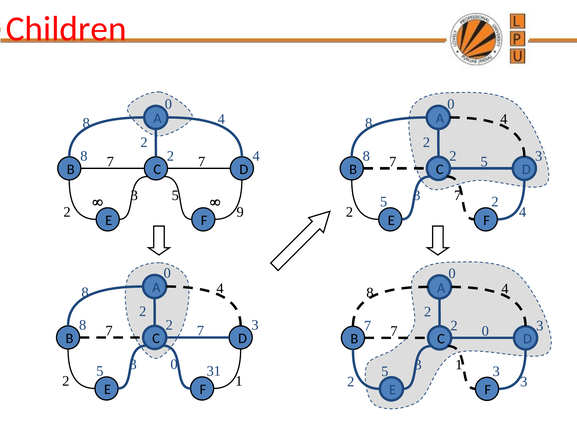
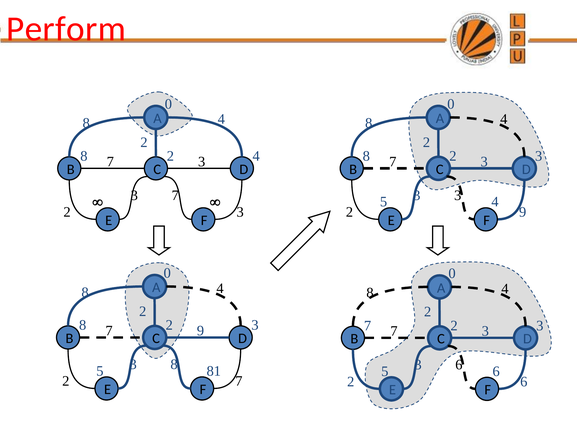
Children: Children -> Perform
7 at (202, 162): 7 -> 3
5 at (484, 162): 5 -> 3
3 5: 5 -> 7
3 7: 7 -> 3
2 at (495, 202): 2 -> 4
9 at (240, 212): 9 -> 3
4 at (523, 212): 4 -> 9
7 at (200, 331): 7 -> 9
0 at (485, 331): 0 -> 3
3 0: 0 -> 8
3 1: 1 -> 6
31: 31 -> 81
5 3: 3 -> 6
1 at (239, 381): 1 -> 7
3 at (524, 381): 3 -> 6
